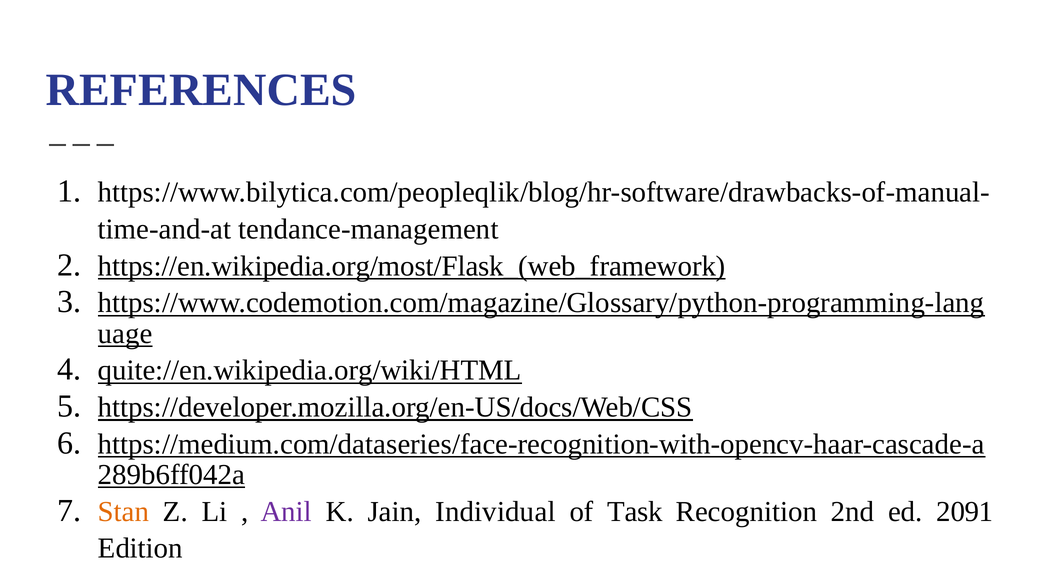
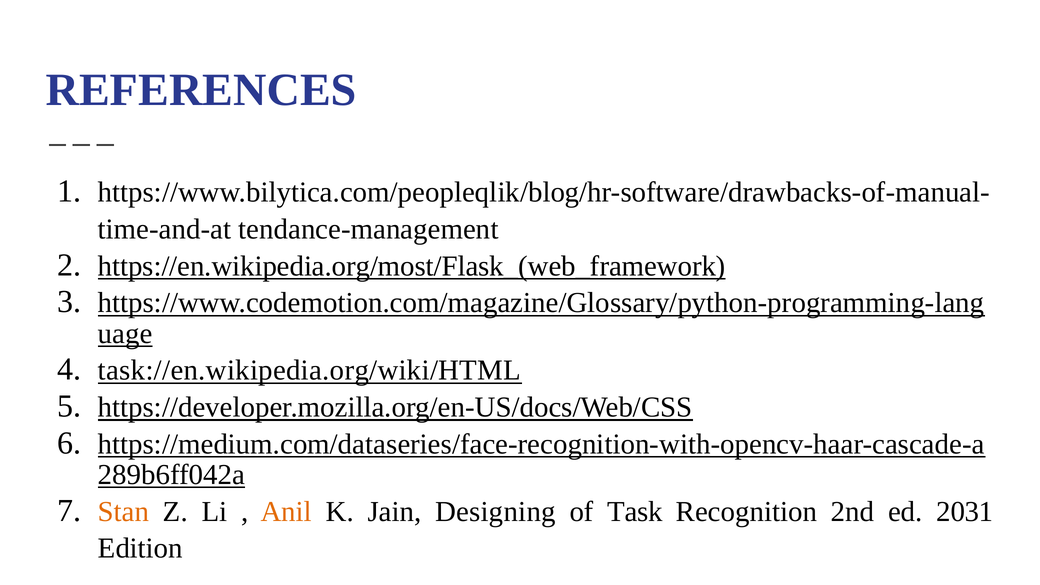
quite://en.wikipedia.org/wiki/HTML: quite://en.wikipedia.org/wiki/HTML -> task://en.wikipedia.org/wiki/HTML
Anil colour: purple -> orange
Individual: Individual -> Designing
2091: 2091 -> 2031
